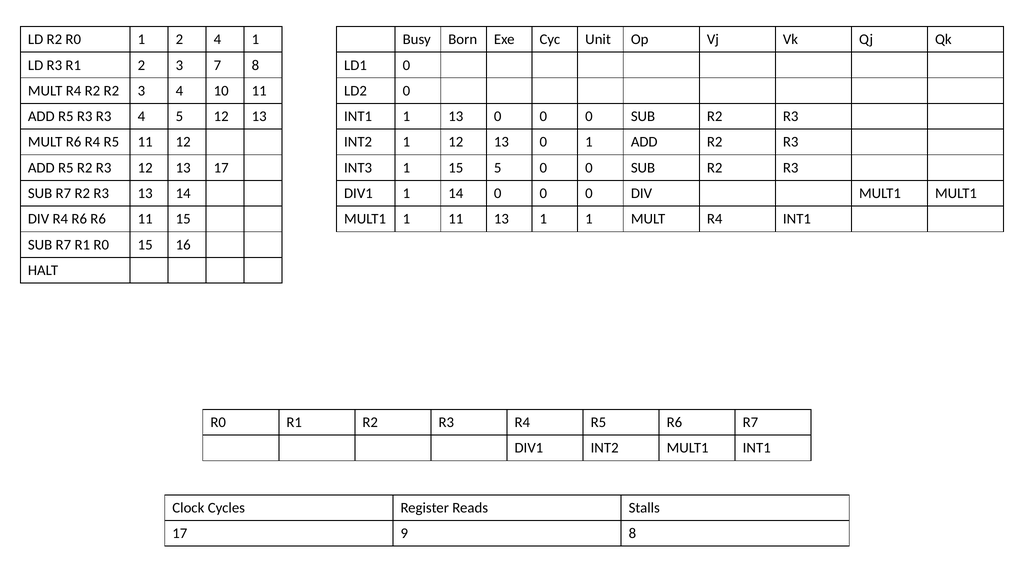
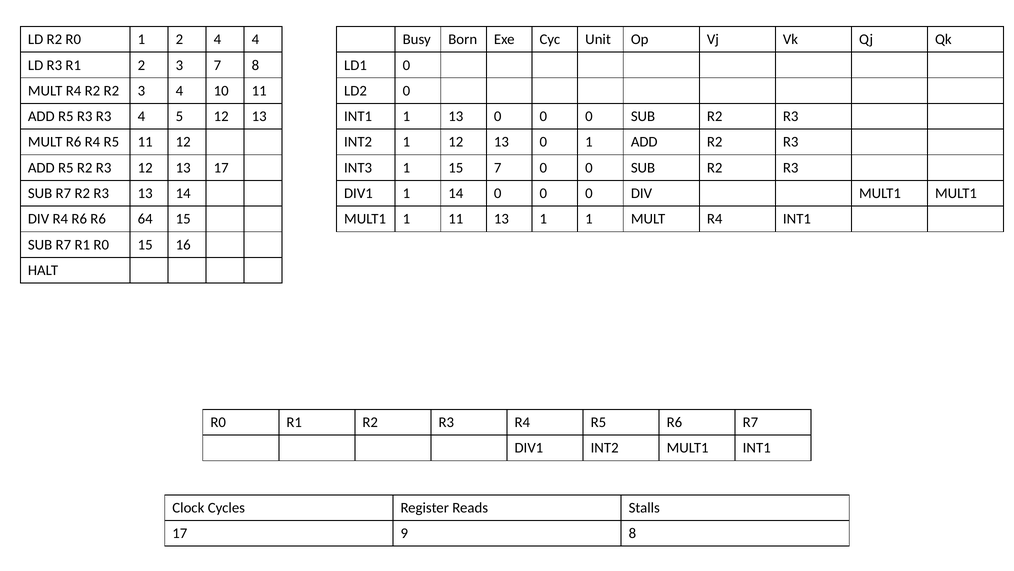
4 1: 1 -> 4
15 5: 5 -> 7
R6 11: 11 -> 64
